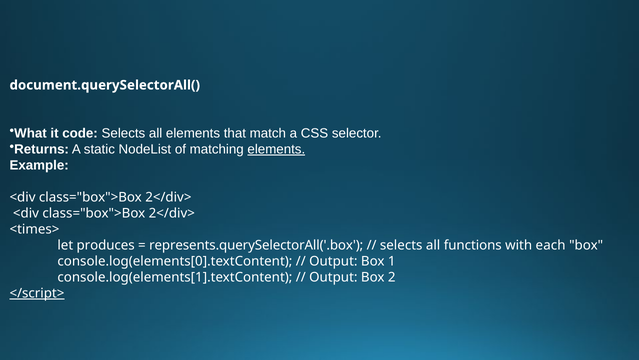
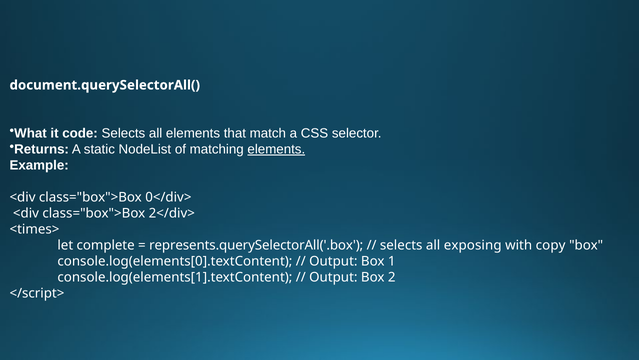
2</div> at (168, 197): 2</div> -> 0</div>
produces: produces -> complete
functions: functions -> exposing
each: each -> copy
</script> underline: present -> none
